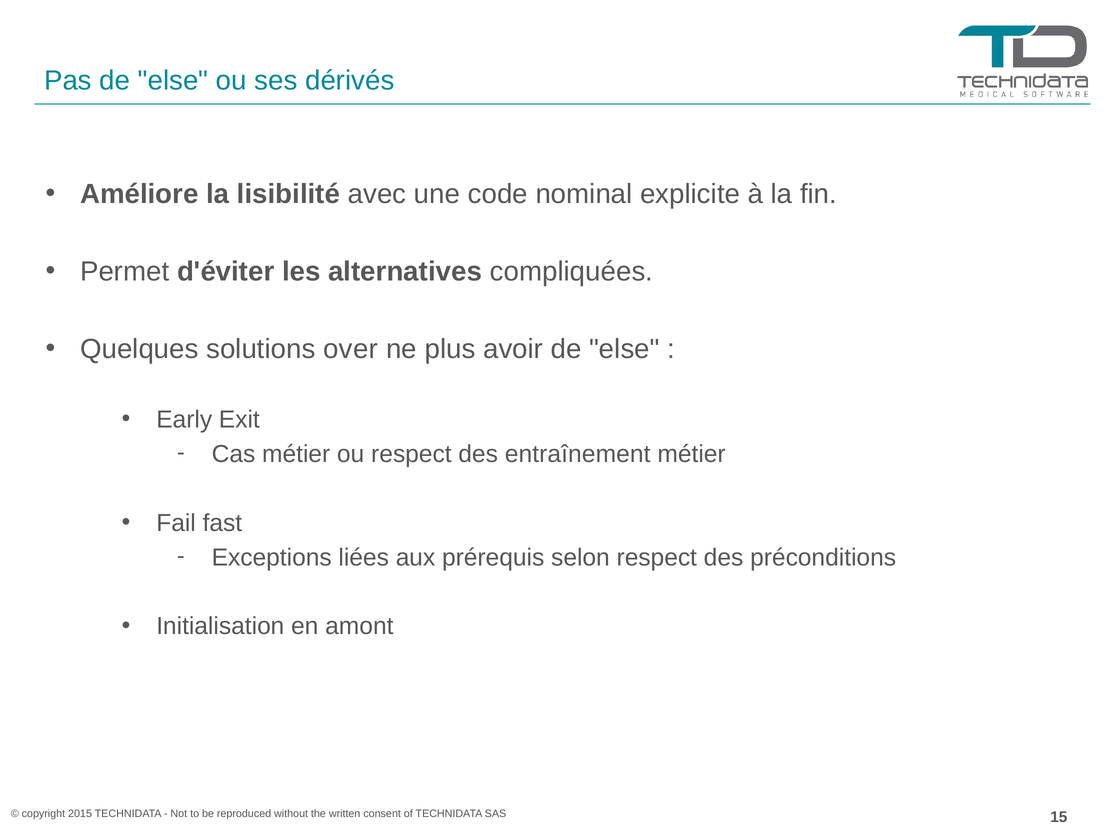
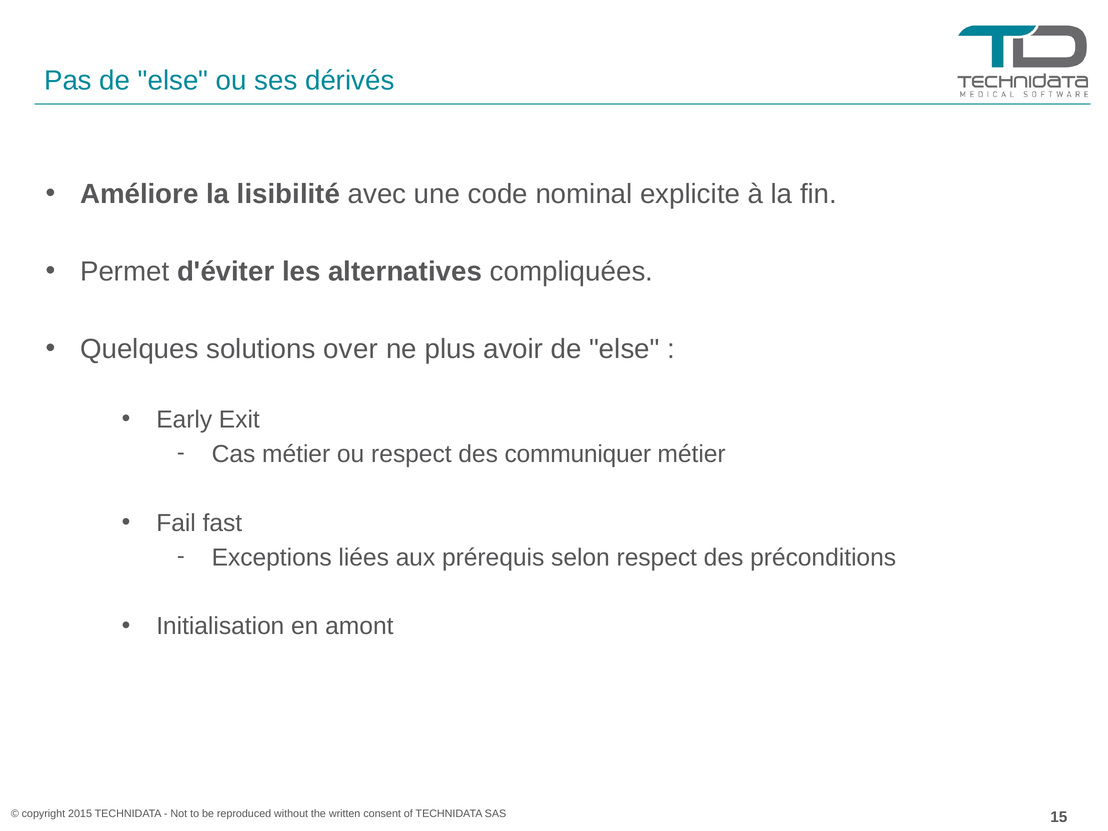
entraînement: entraînement -> communiquer
